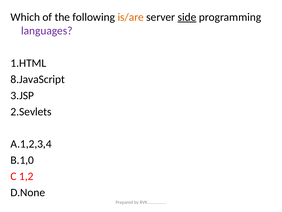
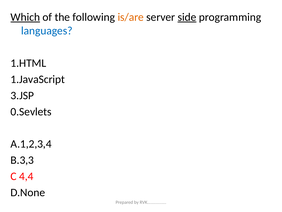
Which underline: none -> present
languages colour: purple -> blue
8.JavaScript: 8.JavaScript -> 1.JavaScript
2.Sevlets: 2.Sevlets -> 0.Sevlets
B.1,0: B.1,0 -> B.3,3
1,2: 1,2 -> 4,4
